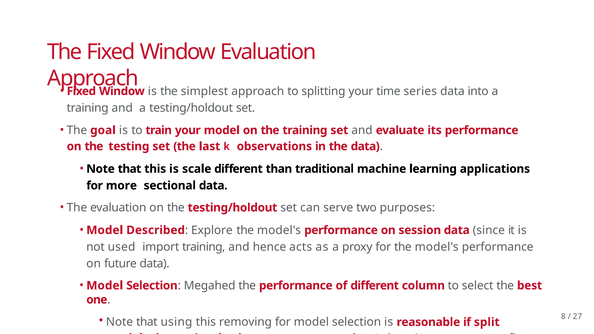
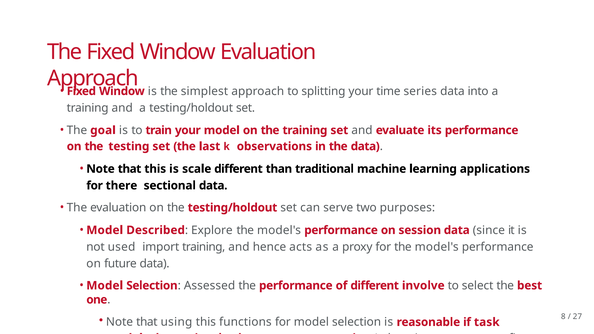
more: more -> there
Megahed: Megahed -> Assessed
different column: column -> involve
removing: removing -> functions
split: split -> task
